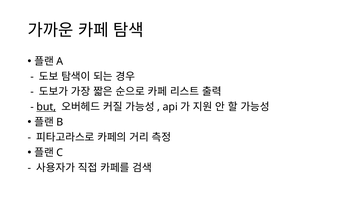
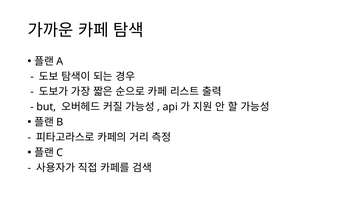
but underline: present -> none
